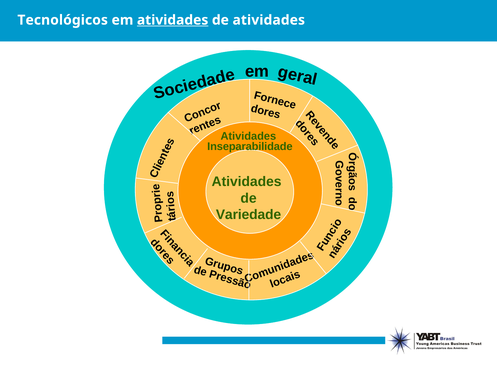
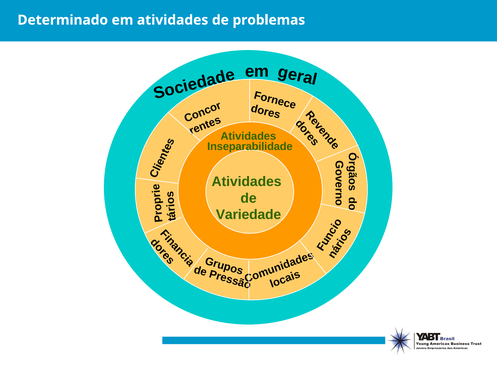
Tecnológicos: Tecnológicos -> Determinado
atividades at (173, 20) underline: present -> none
de atividades: atividades -> problemas
